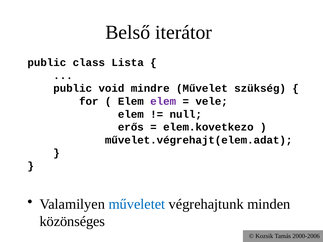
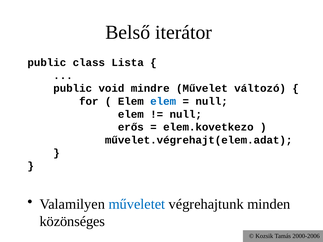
szükség: szükség -> változó
elem at (163, 101) colour: purple -> blue
vele at (212, 101): vele -> null
